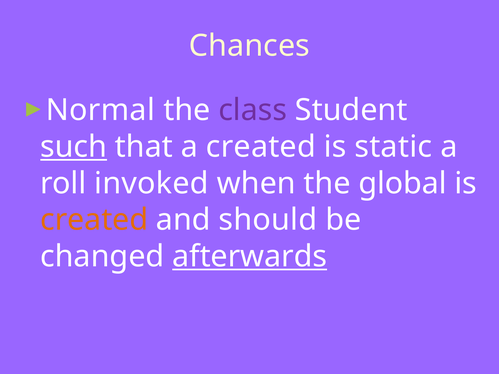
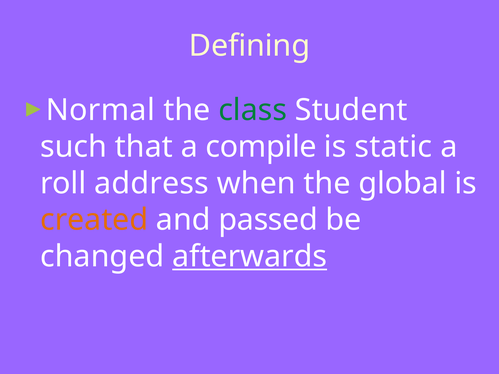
Chances: Chances -> Defining
class colour: purple -> green
such underline: present -> none
a created: created -> compile
invoked: invoked -> address
should: should -> passed
